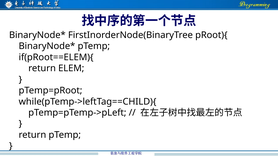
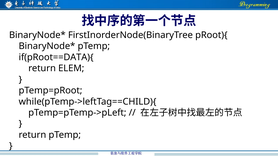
if(pRoot==ELEM){: if(pRoot==ELEM){ -> if(pRoot==DATA){
